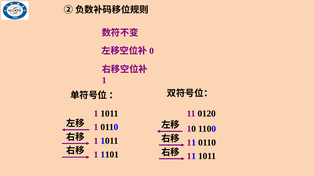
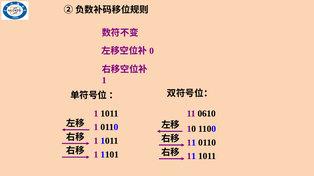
0120: 0120 -> 0610
